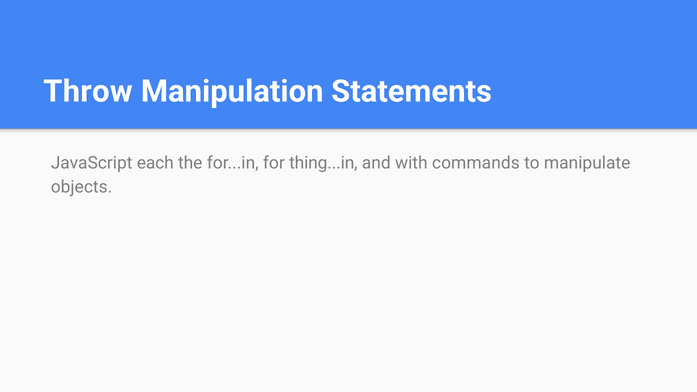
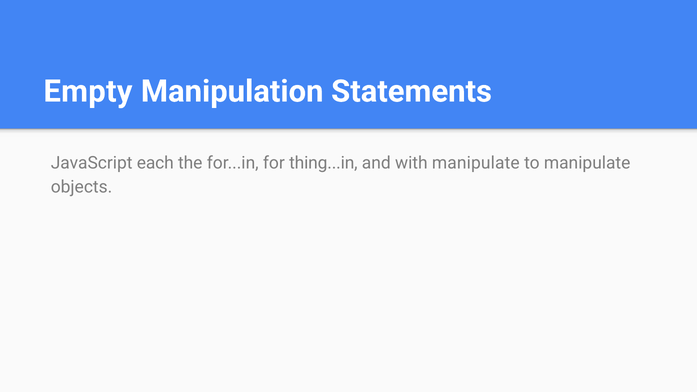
Throw: Throw -> Empty
with commands: commands -> manipulate
